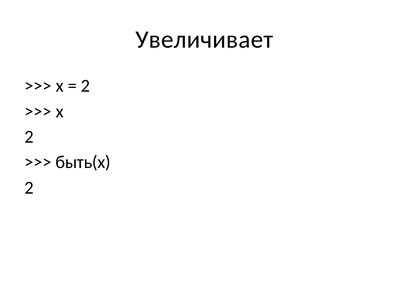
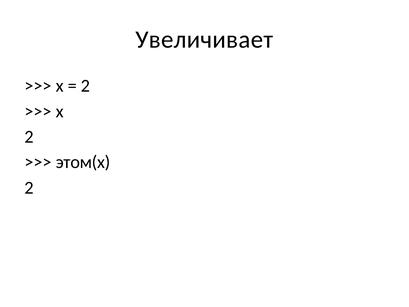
быть(x: быть(x -> этом(x
